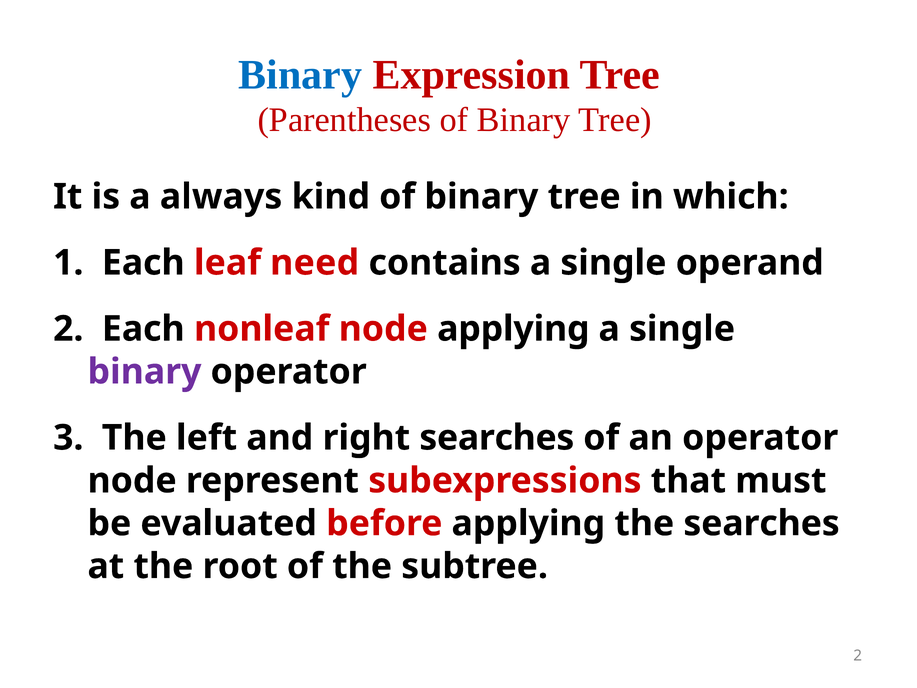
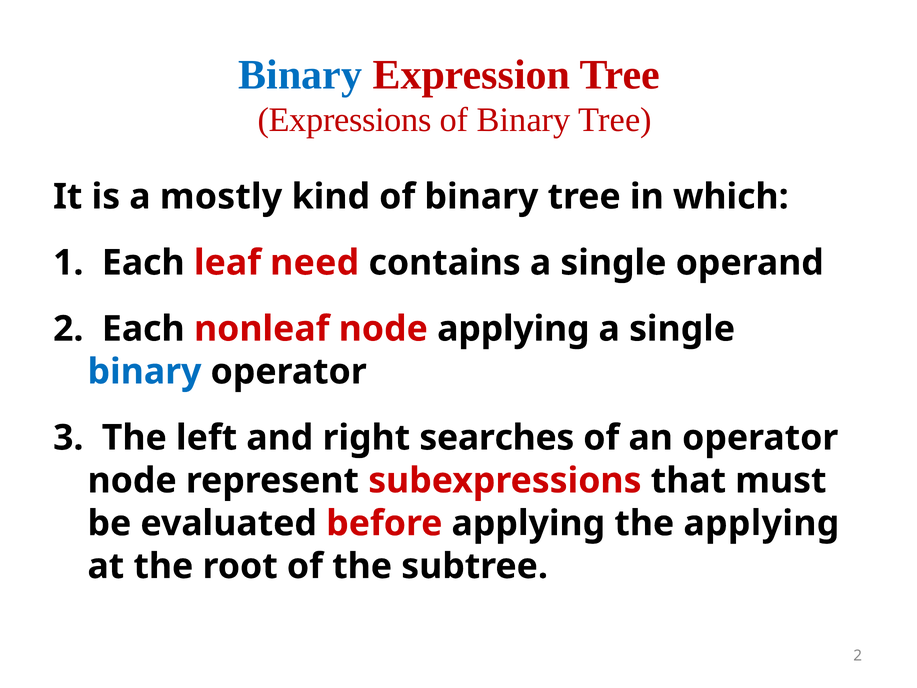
Parentheses: Parentheses -> Expressions
always: always -> mostly
binary at (144, 372) colour: purple -> blue
the searches: searches -> applying
